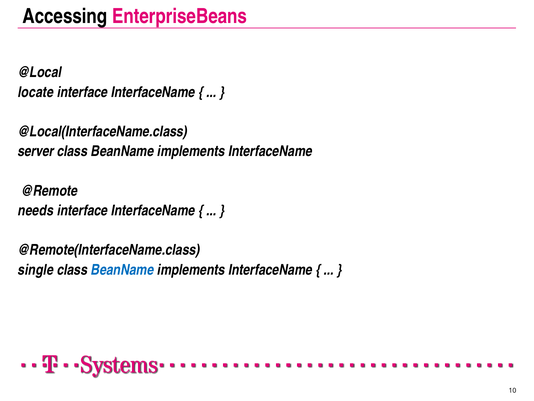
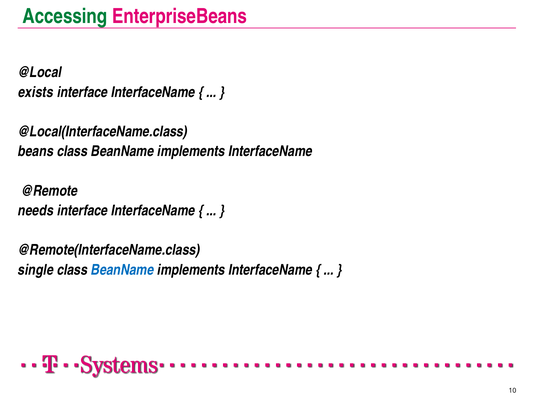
Accessing colour: black -> green
locate: locate -> exists
server: server -> beans
